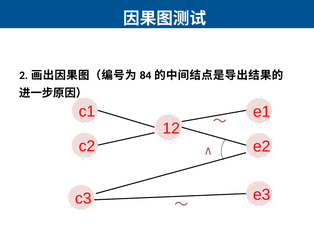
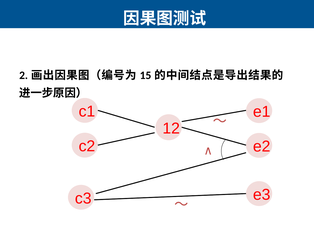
84: 84 -> 15
